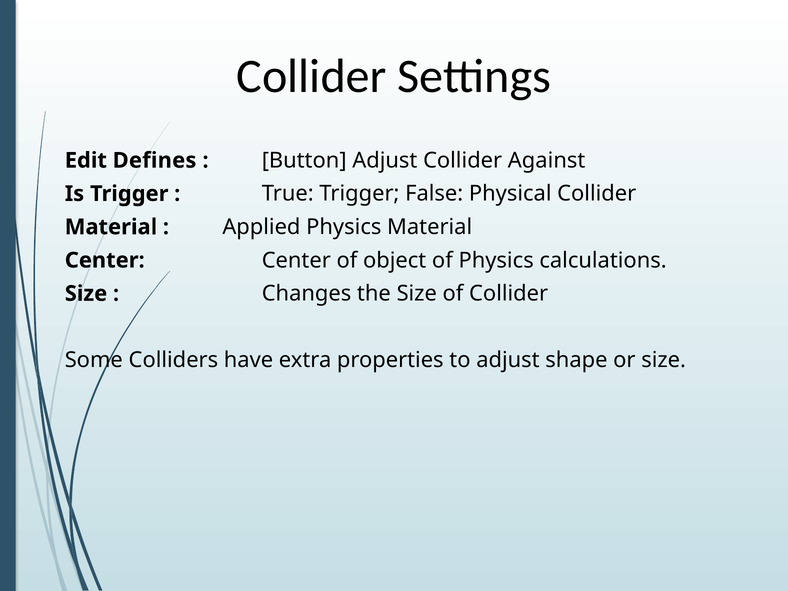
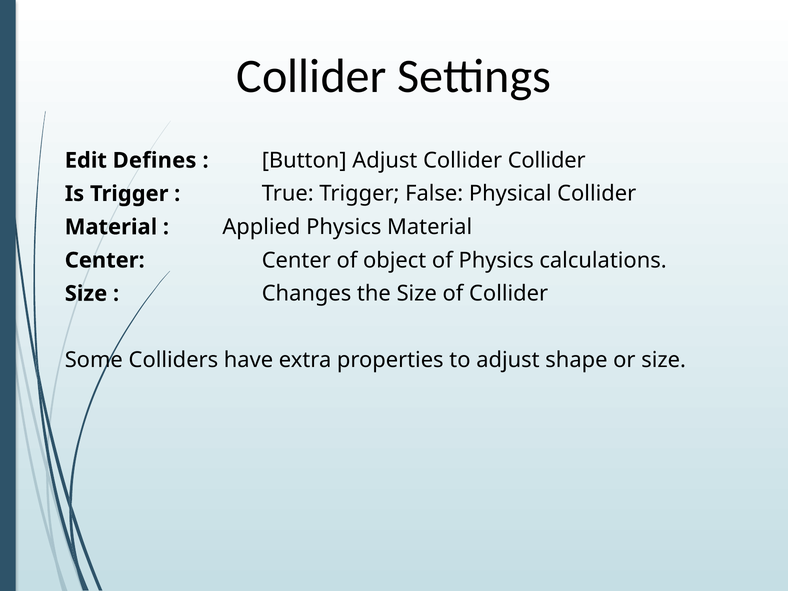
Collider Against: Against -> Collider
